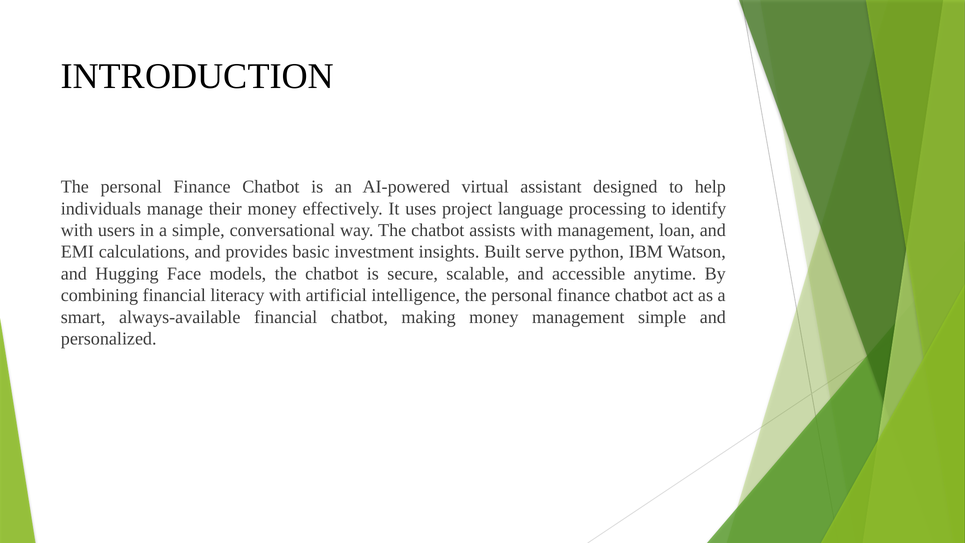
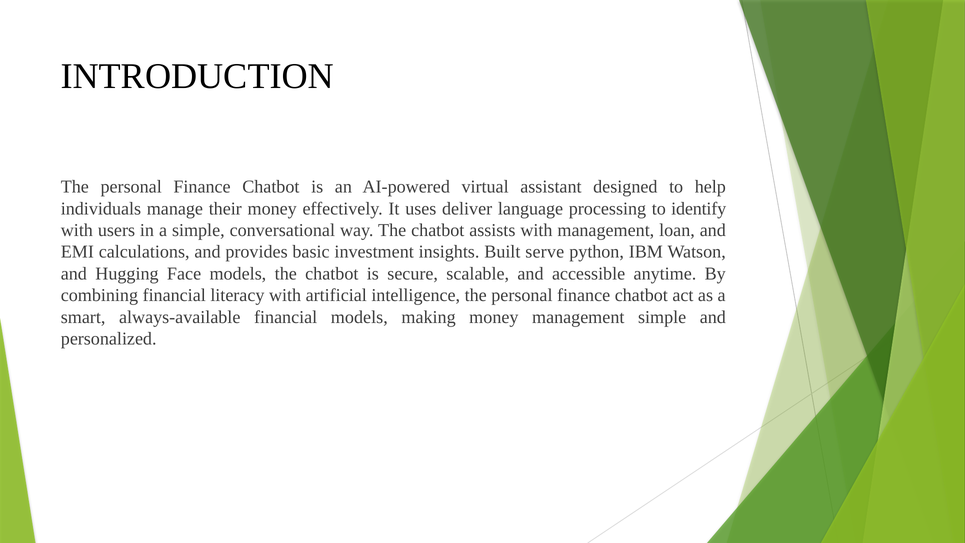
project: project -> deliver
financial chatbot: chatbot -> models
